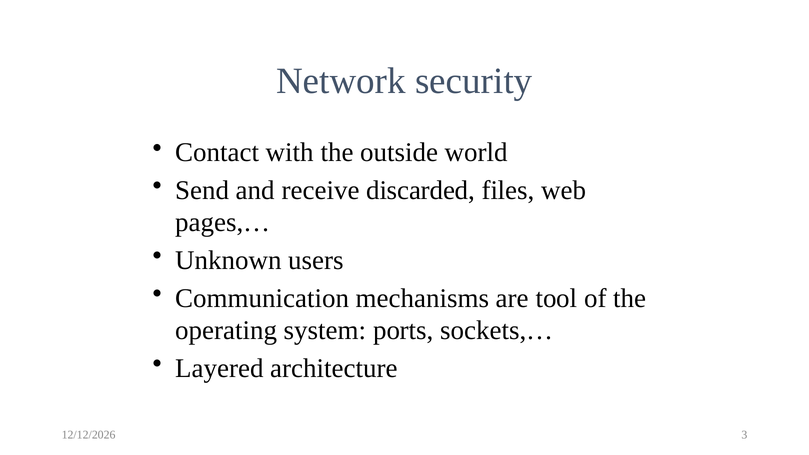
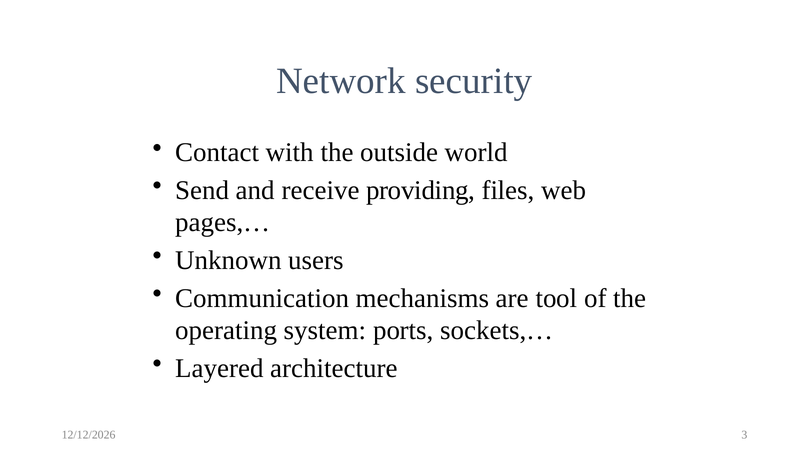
discarded: discarded -> providing
